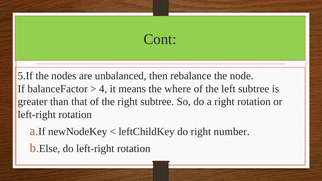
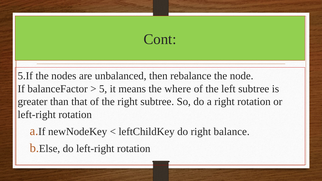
4: 4 -> 5
number: number -> balance
